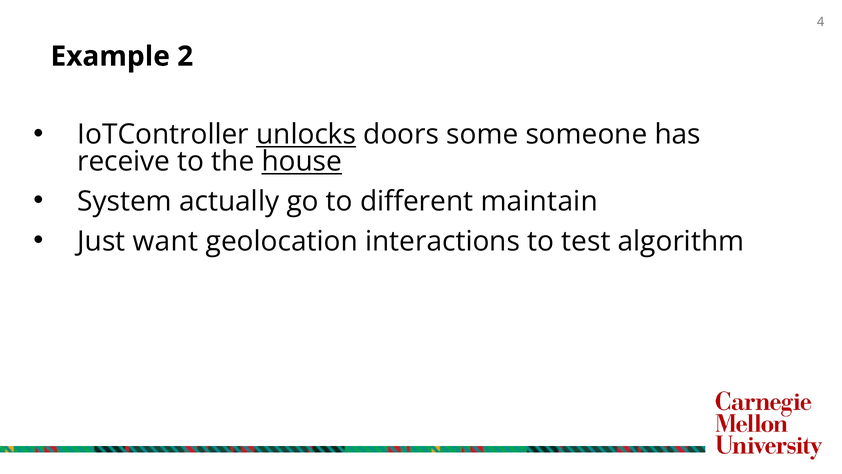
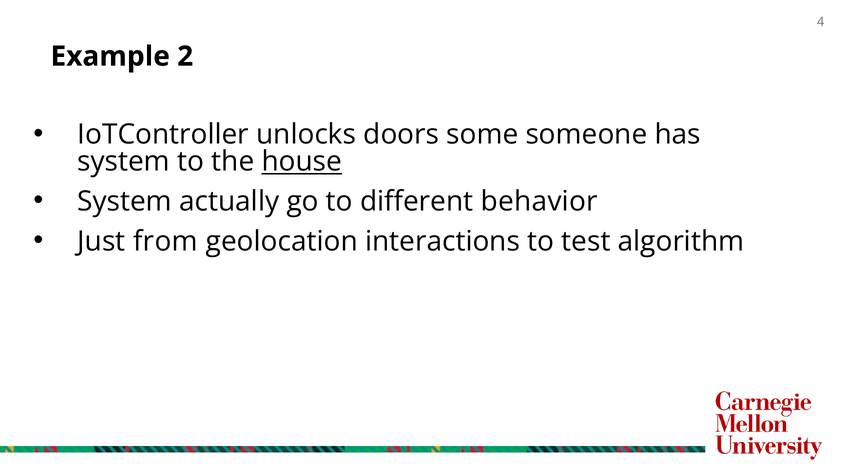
unlocks underline: present -> none
receive at (124, 161): receive -> system
maintain: maintain -> behavior
want: want -> from
